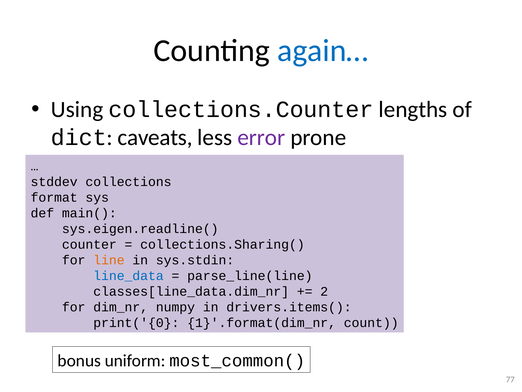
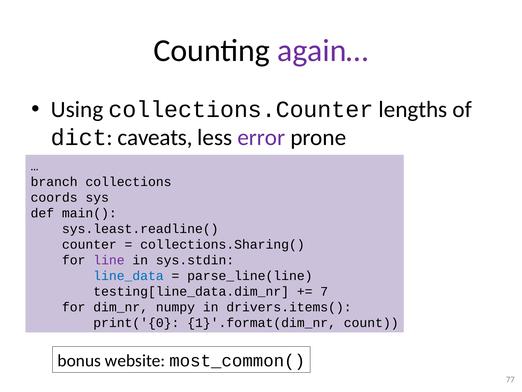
again… colour: blue -> purple
stddev: stddev -> branch
format: format -> coords
sys.eigen.readline(: sys.eigen.readline( -> sys.least.readline(
line colour: orange -> purple
classes[line_data.dim_nr: classes[line_data.dim_nr -> testing[line_data.dim_nr
2: 2 -> 7
uniform: uniform -> website
